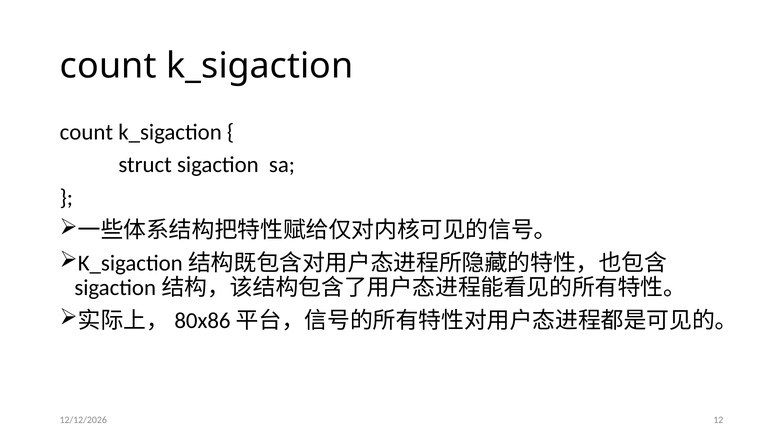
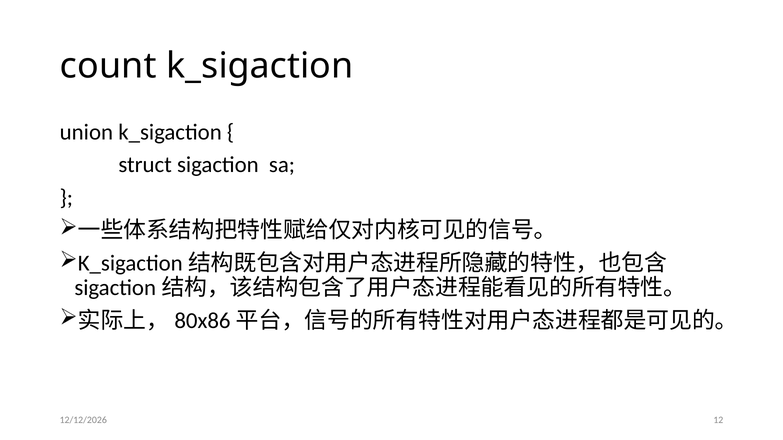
count at (86, 132): count -> union
